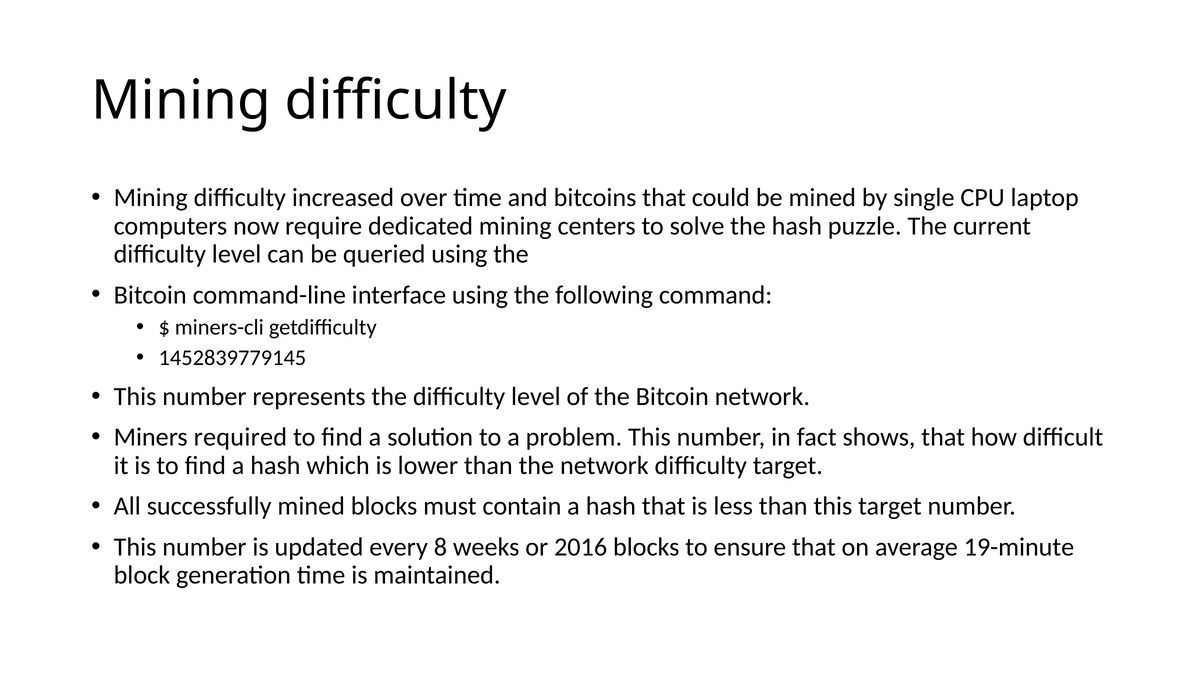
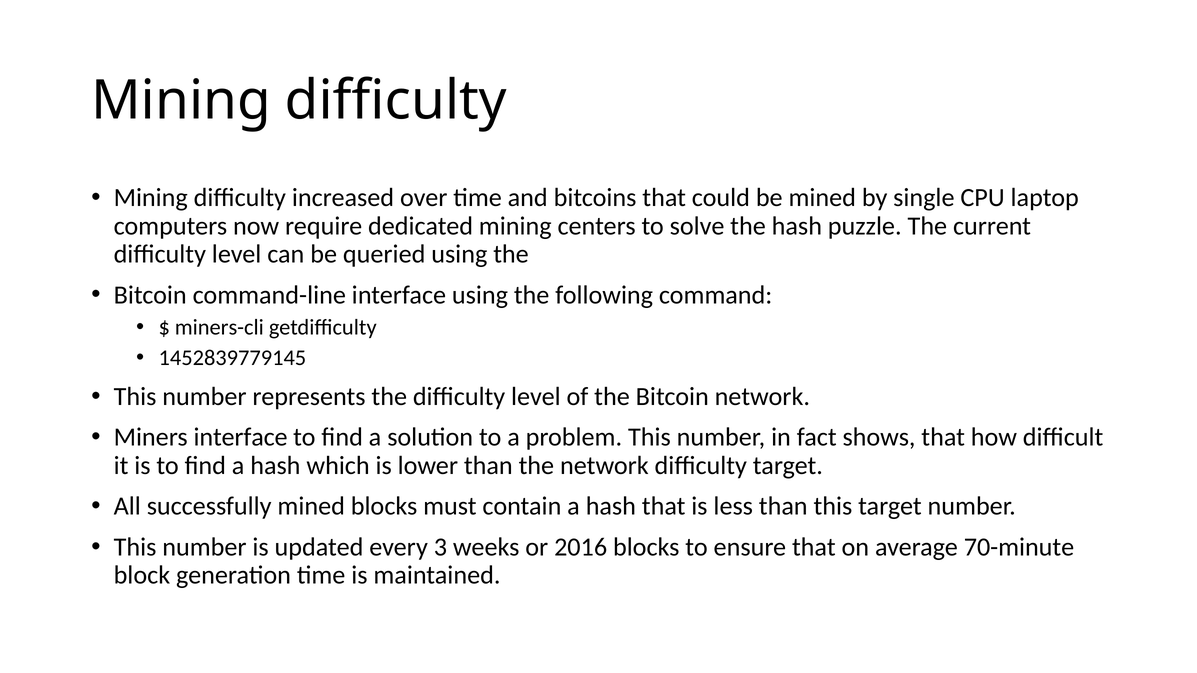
Miners required: required -> interface
8: 8 -> 3
19-minute: 19-minute -> 70-minute
